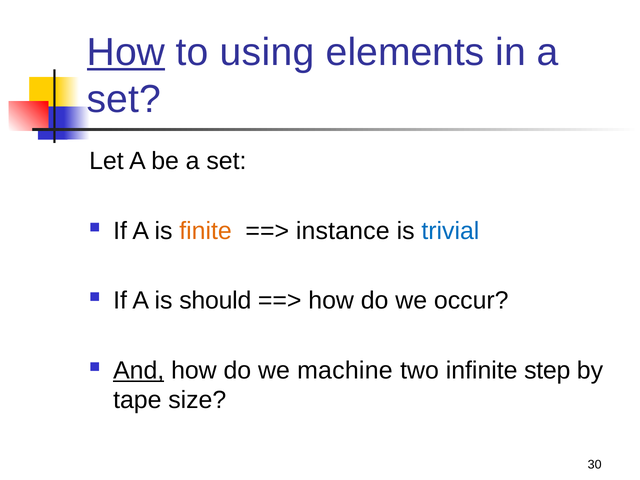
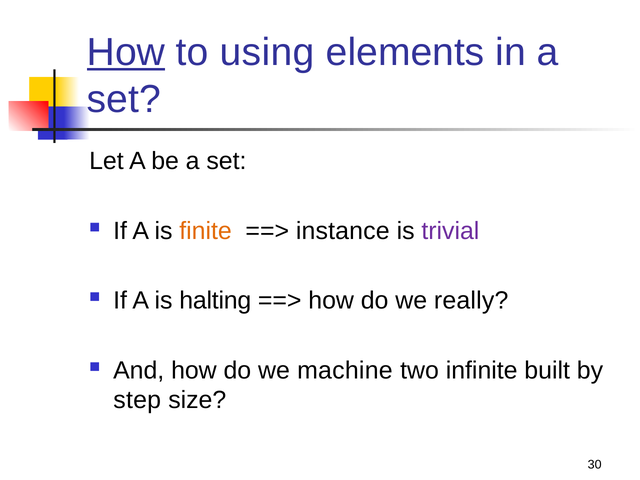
trivial colour: blue -> purple
should: should -> halting
occur: occur -> really
And underline: present -> none
step: step -> built
tape: tape -> step
